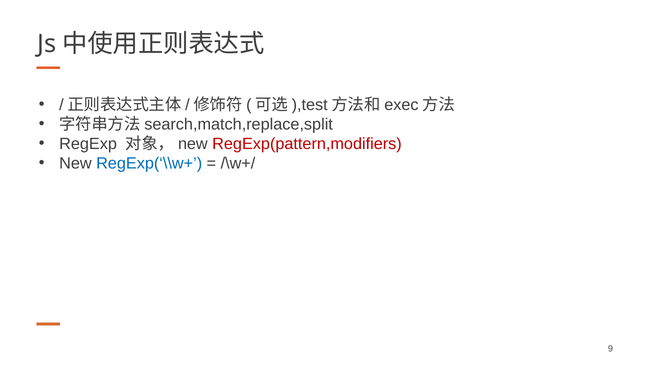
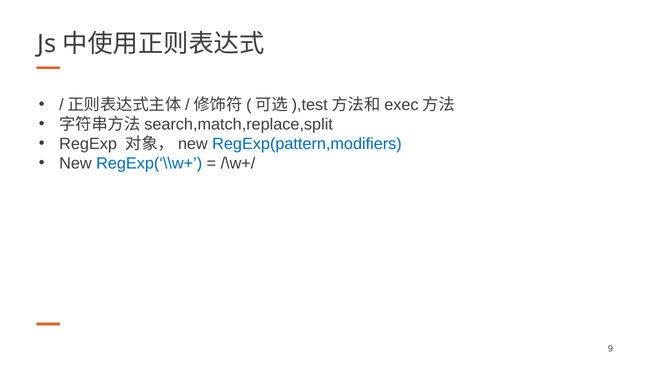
RegExp(pattern,modifiers colour: red -> blue
